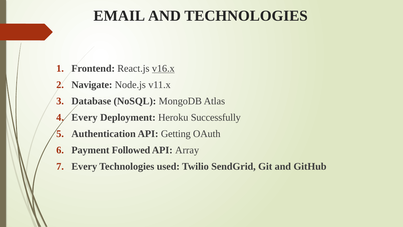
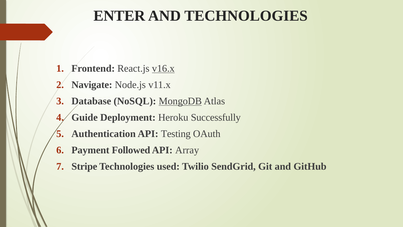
EMAIL: EMAIL -> ENTER
MongoDB underline: none -> present
Every at (85, 117): Every -> Guide
Getting: Getting -> Testing
Every at (84, 166): Every -> Stripe
